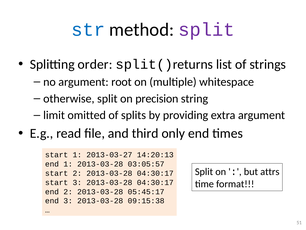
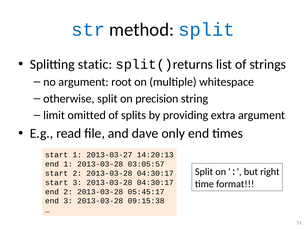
split at (207, 30) colour: purple -> blue
order: order -> static
third: third -> dave
attrs: attrs -> right
